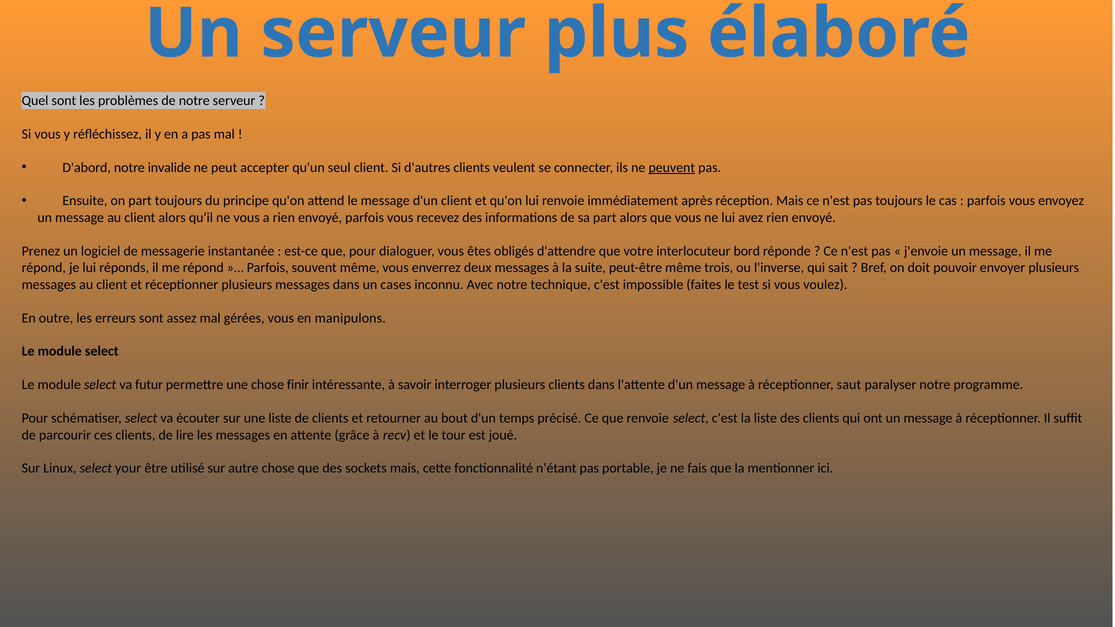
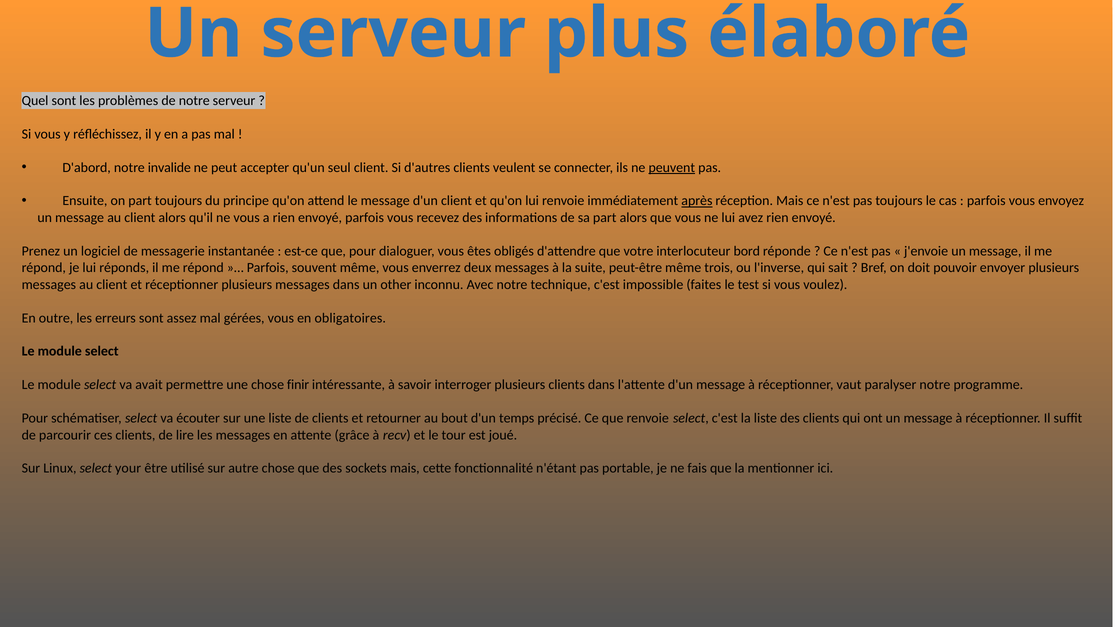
après underline: none -> present
cases: cases -> other
manipulons: manipulons -> obligatoires
futur: futur -> avait
saut: saut -> vaut
